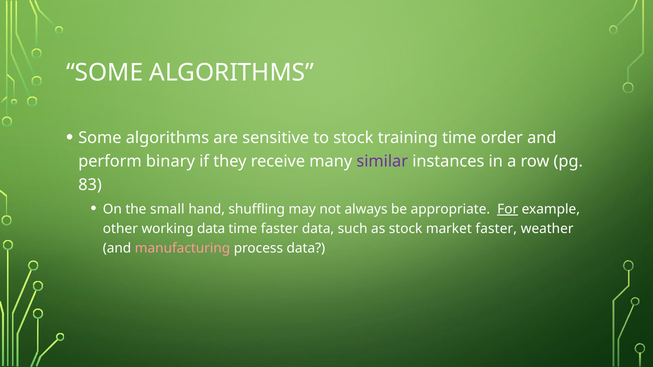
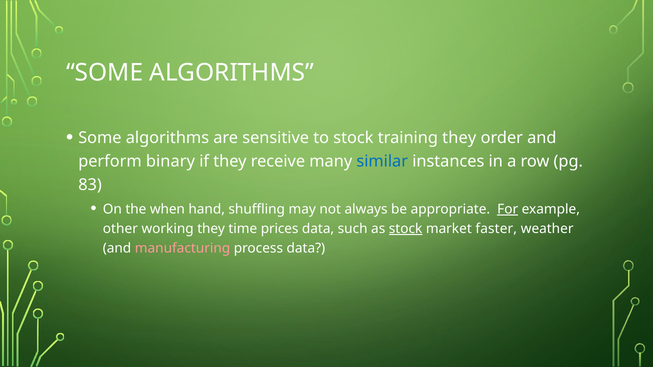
training time: time -> they
similar colour: purple -> blue
small: small -> when
working data: data -> they
time faster: faster -> prices
stock at (406, 229) underline: none -> present
